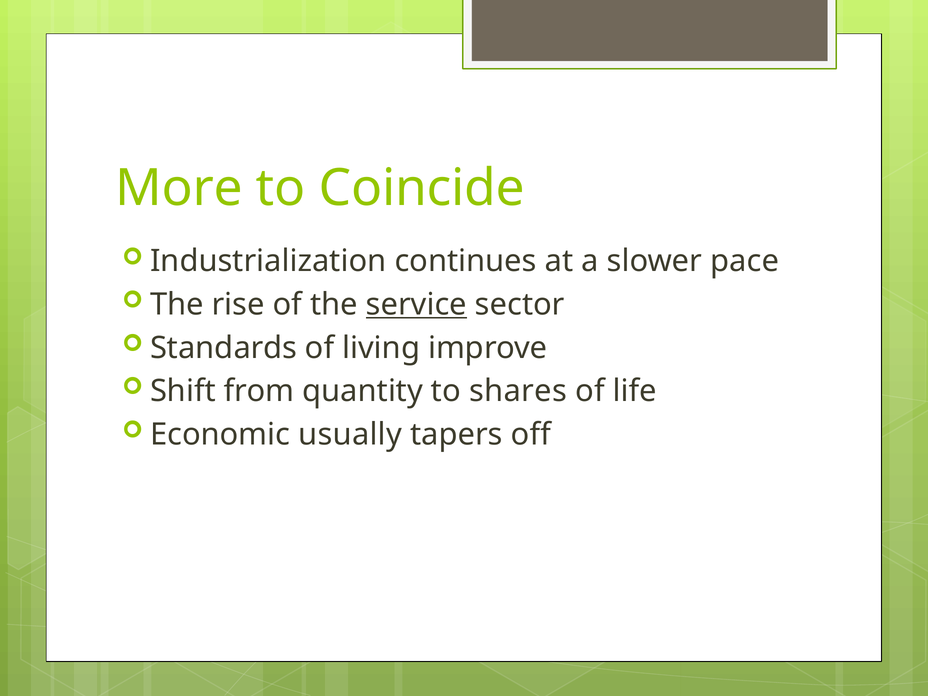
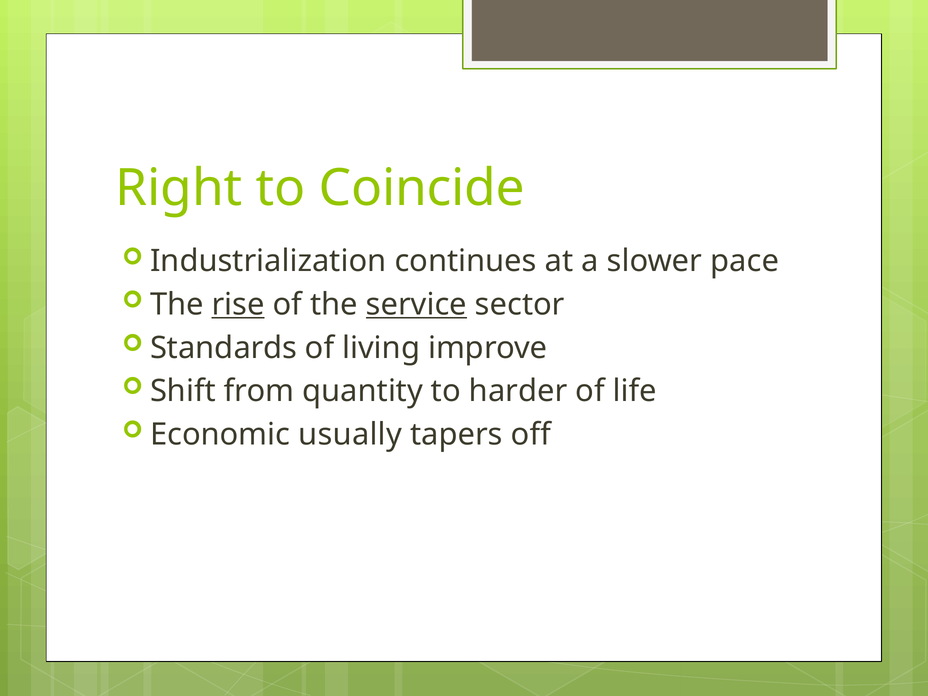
More: More -> Right
rise underline: none -> present
shares: shares -> harder
